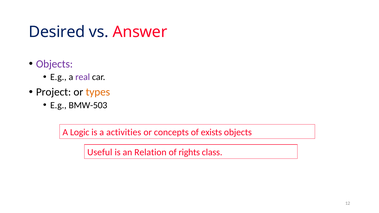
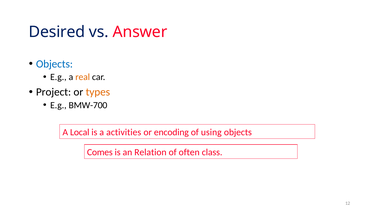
Objects at (54, 64) colour: purple -> blue
real colour: purple -> orange
BMW-503: BMW-503 -> BMW-700
Logic: Logic -> Local
concepts: concepts -> encoding
exists: exists -> using
Useful: Useful -> Comes
rights: rights -> often
